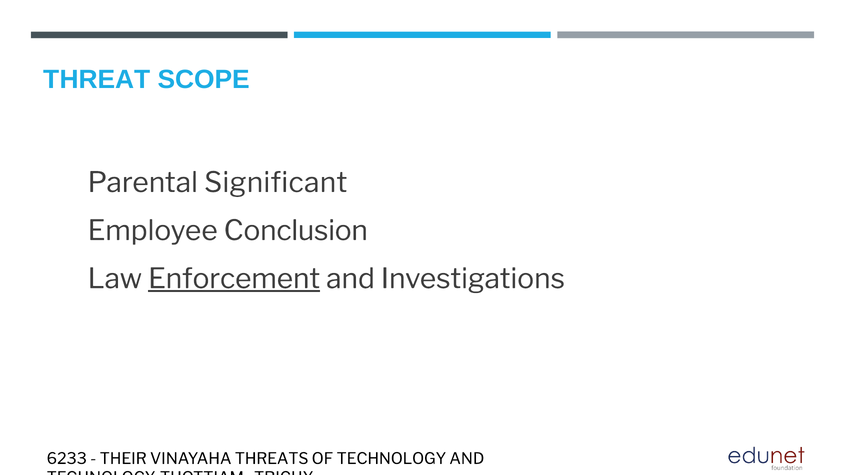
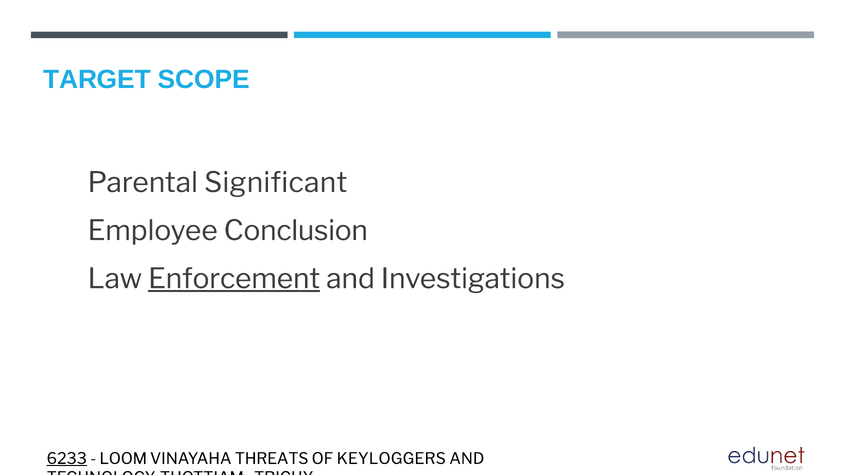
THREAT: THREAT -> TARGET
6233 underline: none -> present
THEIR: THEIR -> LOOM
OF TECHNOLOGY: TECHNOLOGY -> KEYLOGGERS
